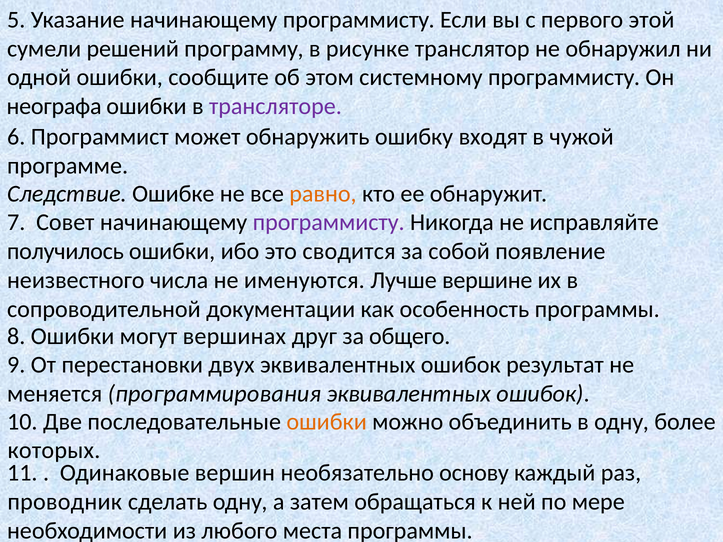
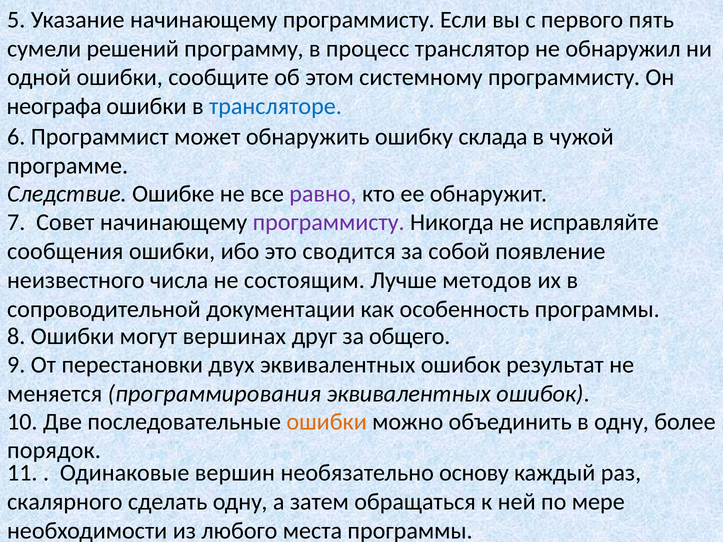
этой: этой -> пять
рисунке: рисунке -> процесс
трансляторе colour: purple -> blue
входят: входят -> склада
равно colour: orange -> purple
получилось: получилось -> сообщения
именуются: именуются -> состоящим
вершине: вершине -> методов
которых: которых -> порядок
проводник: проводник -> скалярного
